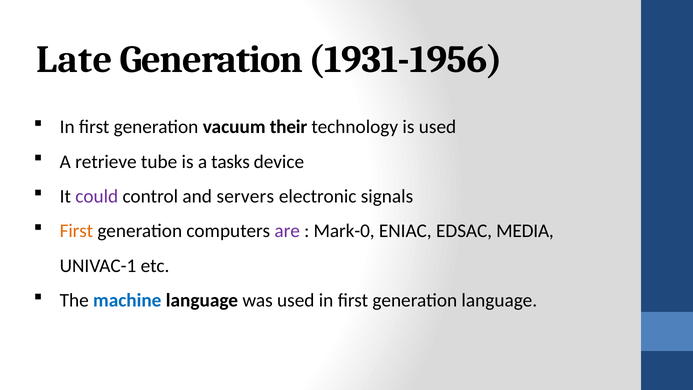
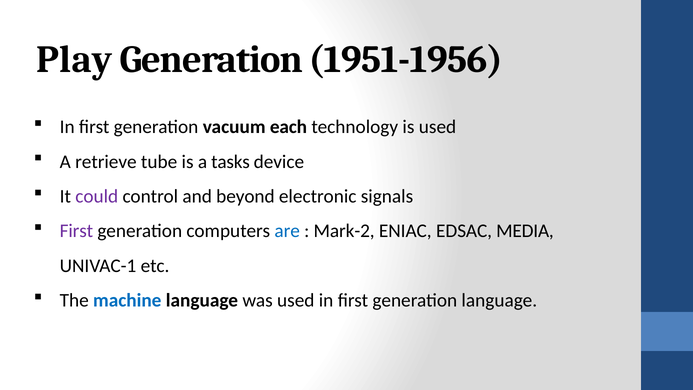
Late: Late -> Play
1931-1956: 1931-1956 -> 1951-1956
their: their -> each
servers: servers -> beyond
First at (76, 231) colour: orange -> purple
are colour: purple -> blue
Mark-0: Mark-0 -> Mark-2
